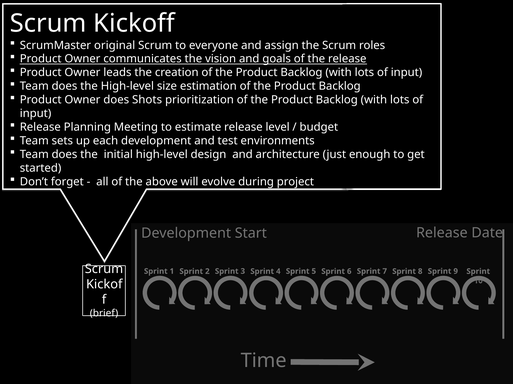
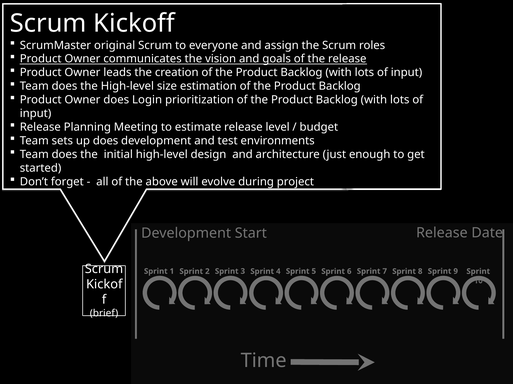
Shots: Shots -> Login
up each: each -> does
